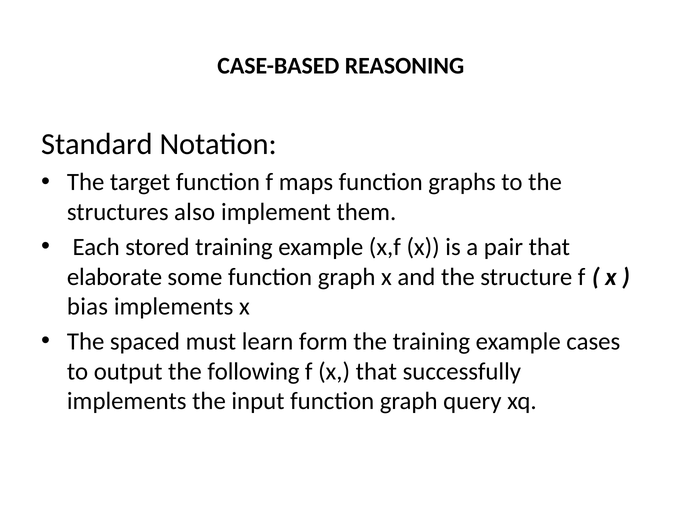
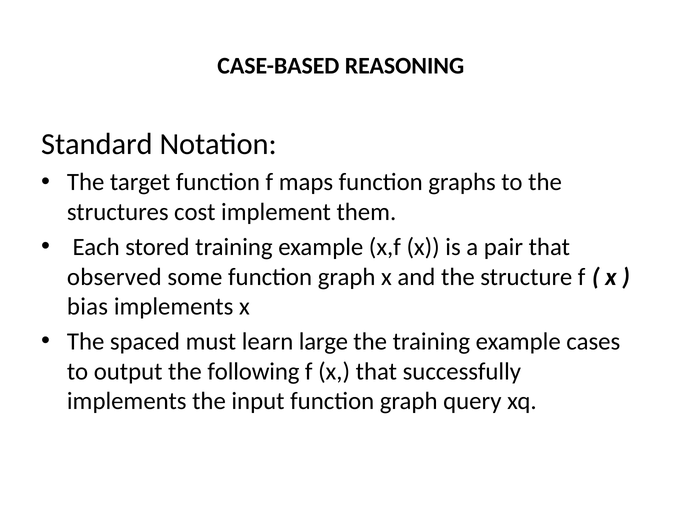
also: also -> cost
elaborate: elaborate -> observed
form: form -> large
